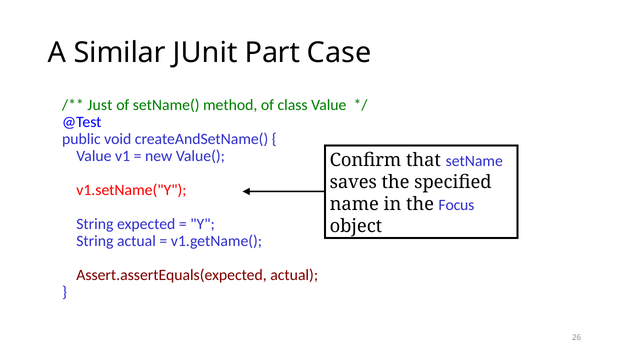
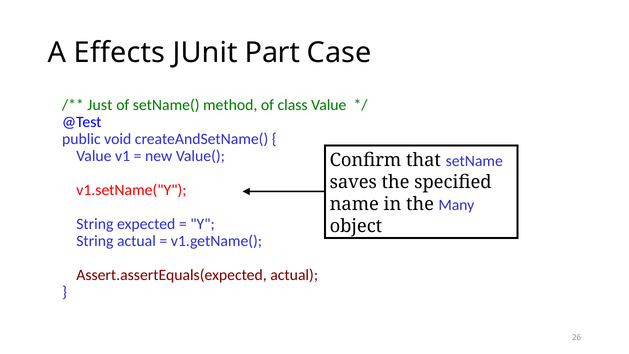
Similar: Similar -> Effects
Focus: Focus -> Many
